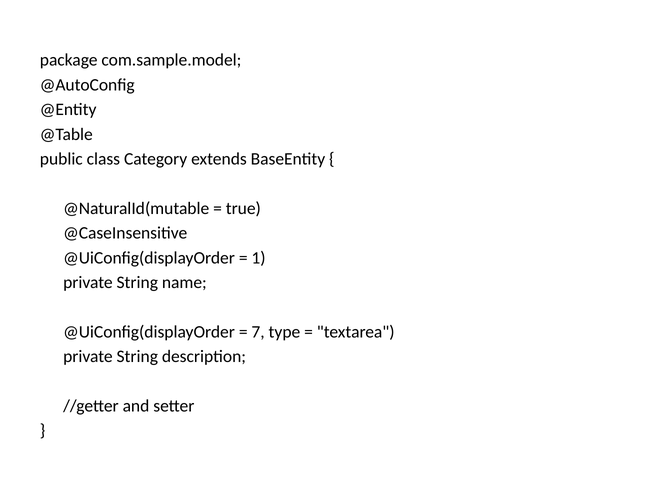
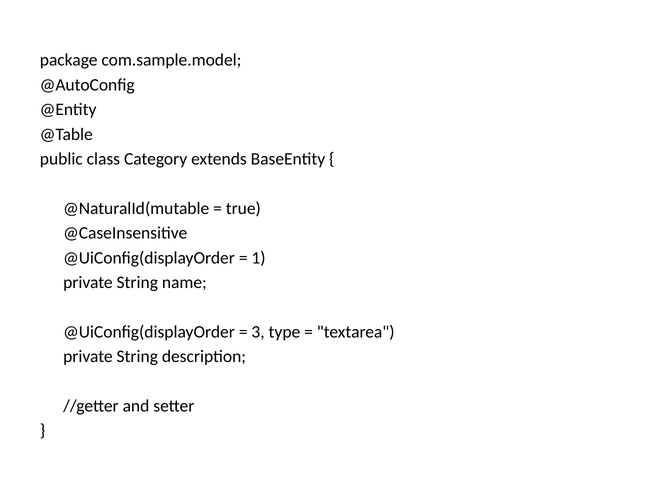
7: 7 -> 3
